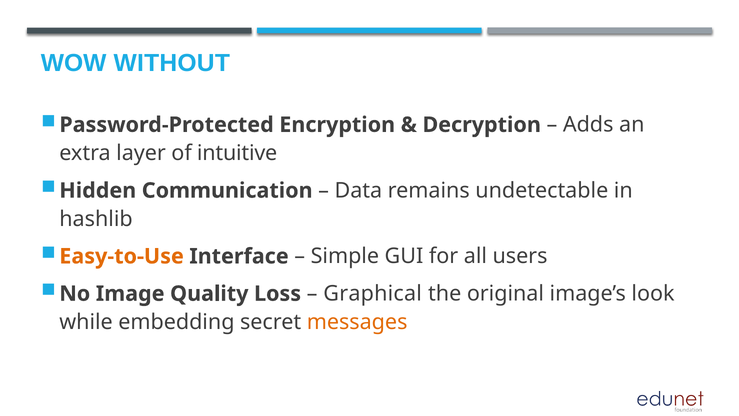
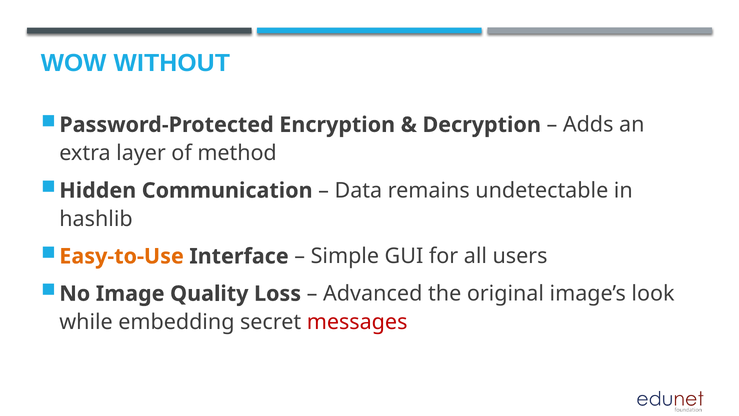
intuitive: intuitive -> method
Graphical: Graphical -> Advanced
messages colour: orange -> red
